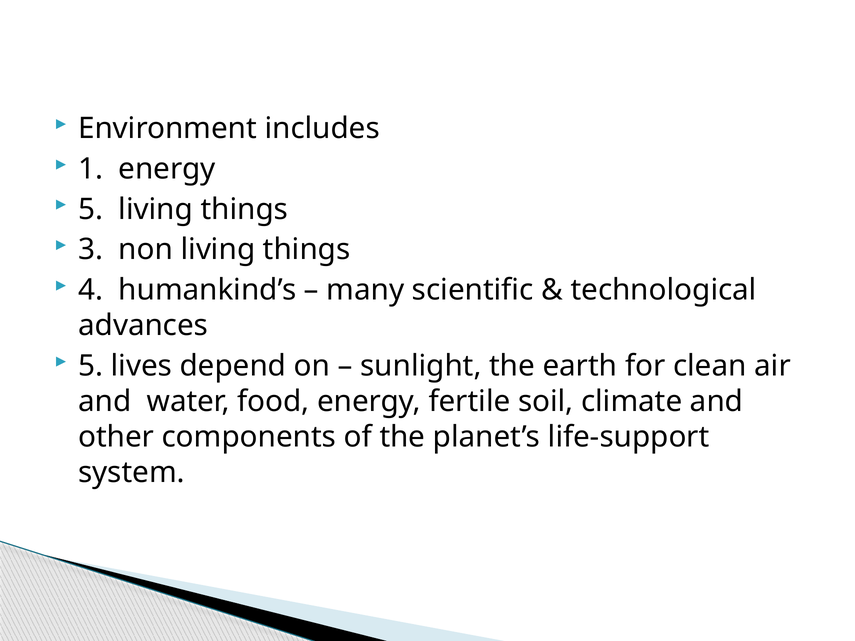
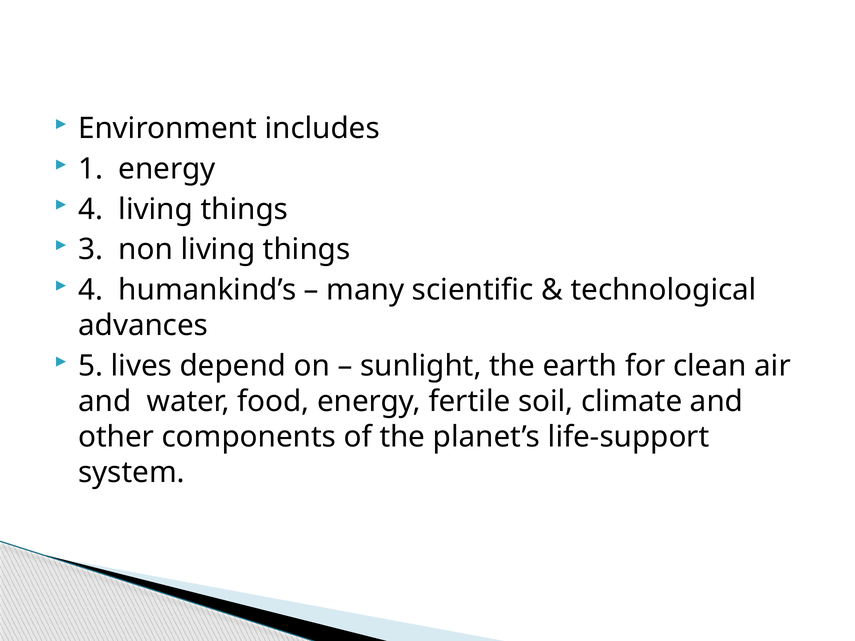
5 at (91, 209): 5 -> 4
